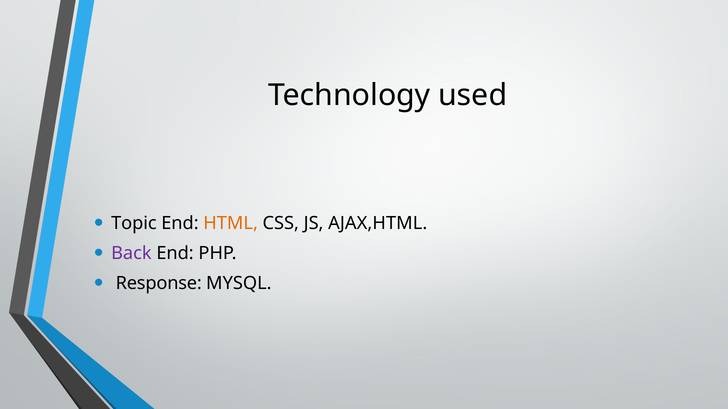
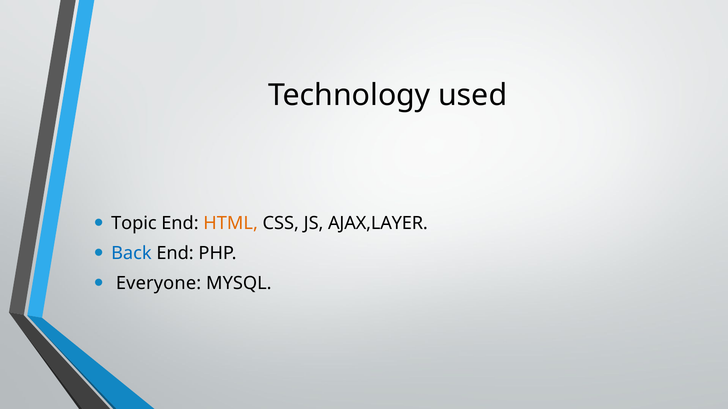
AJAX,HTML: AJAX,HTML -> AJAX,LAYER
Back colour: purple -> blue
Response: Response -> Everyone
